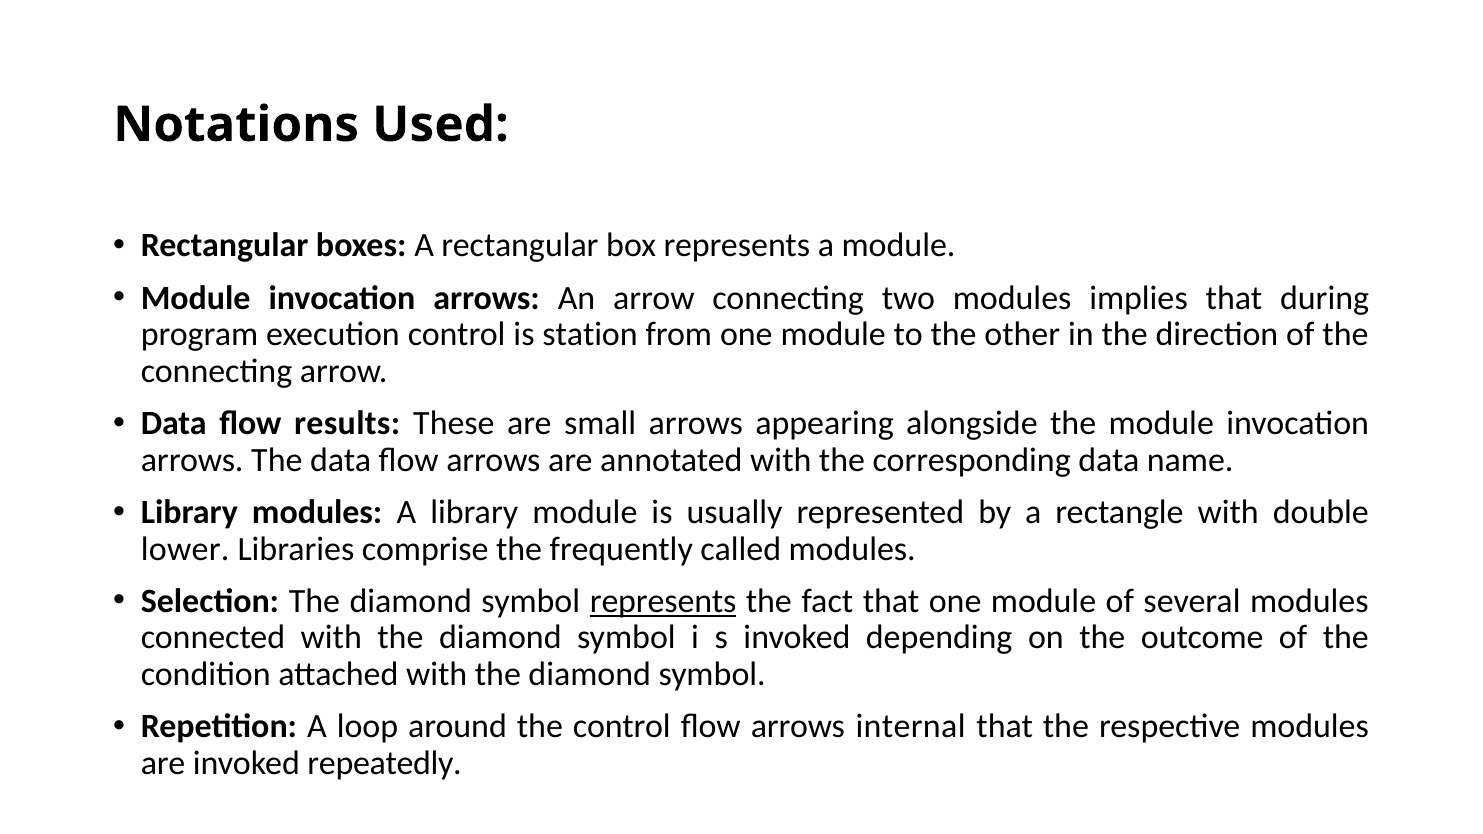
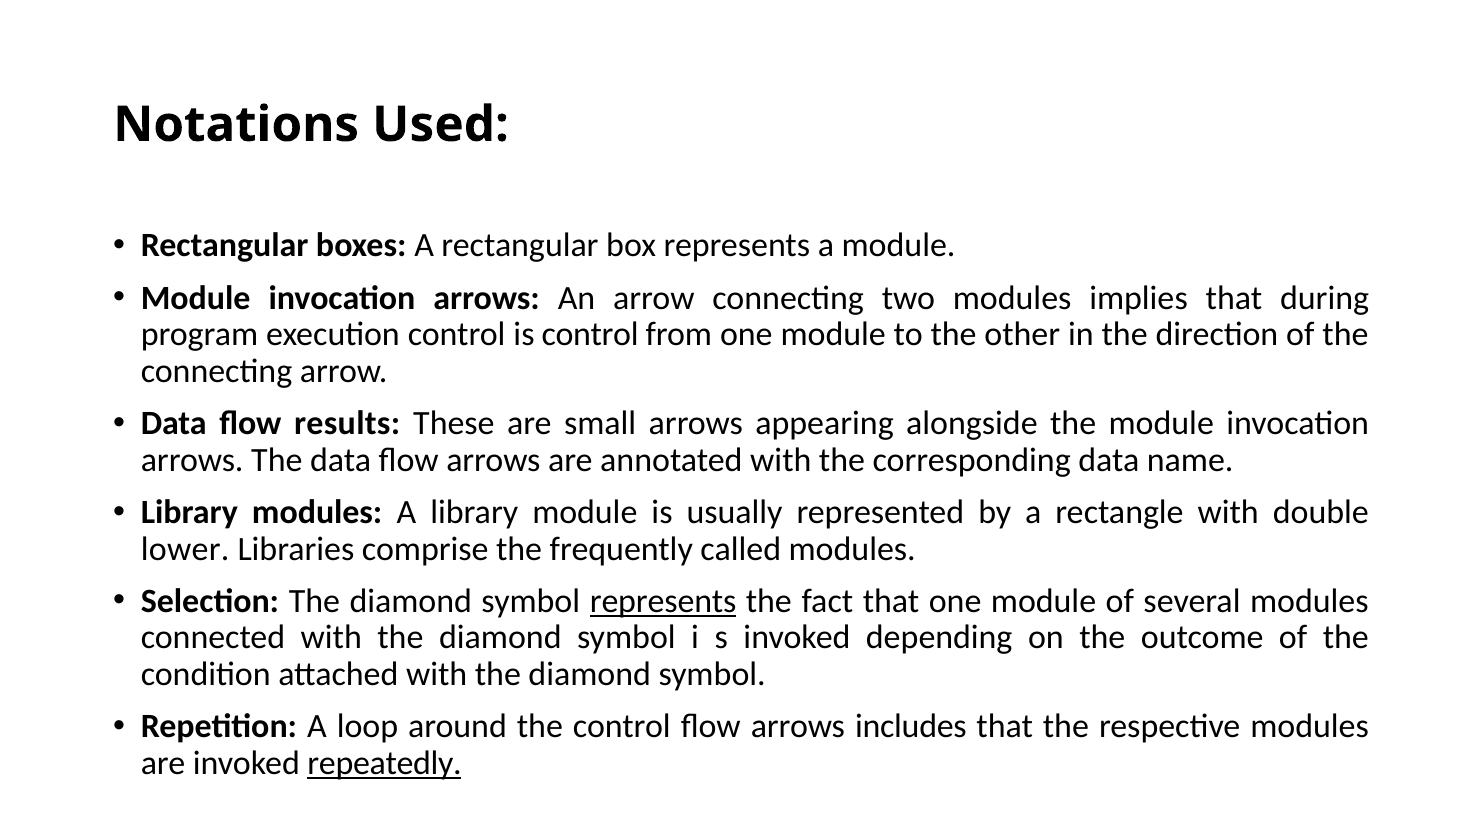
is station: station -> control
internal: internal -> includes
repeatedly underline: none -> present
